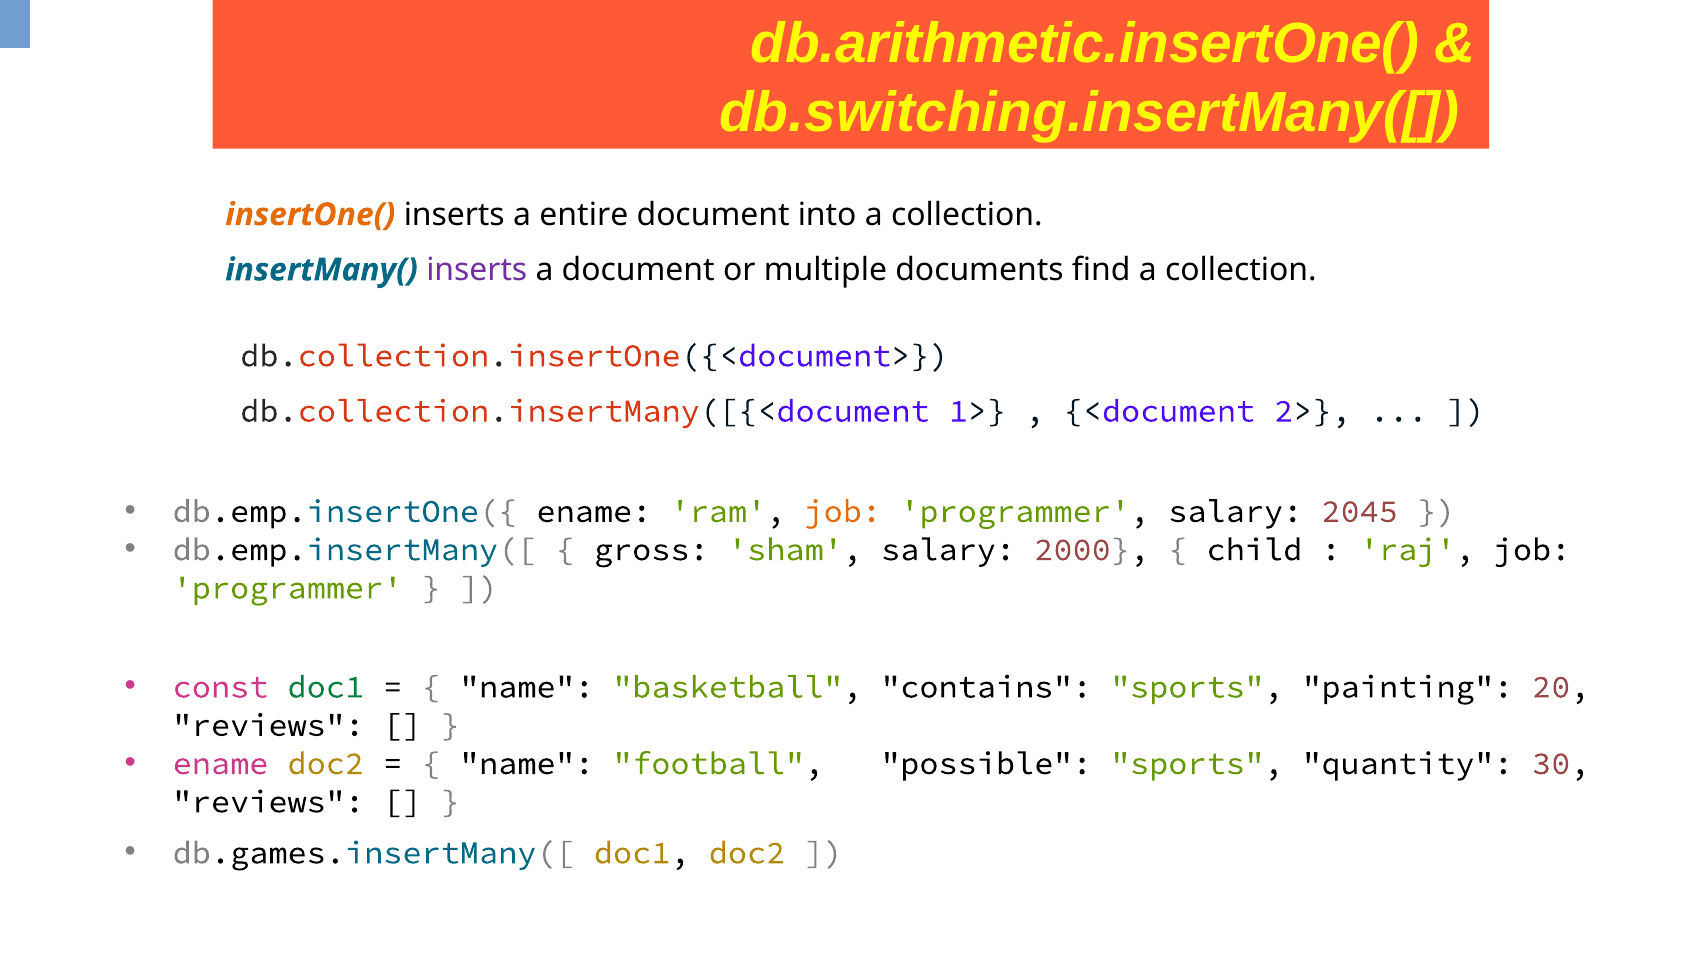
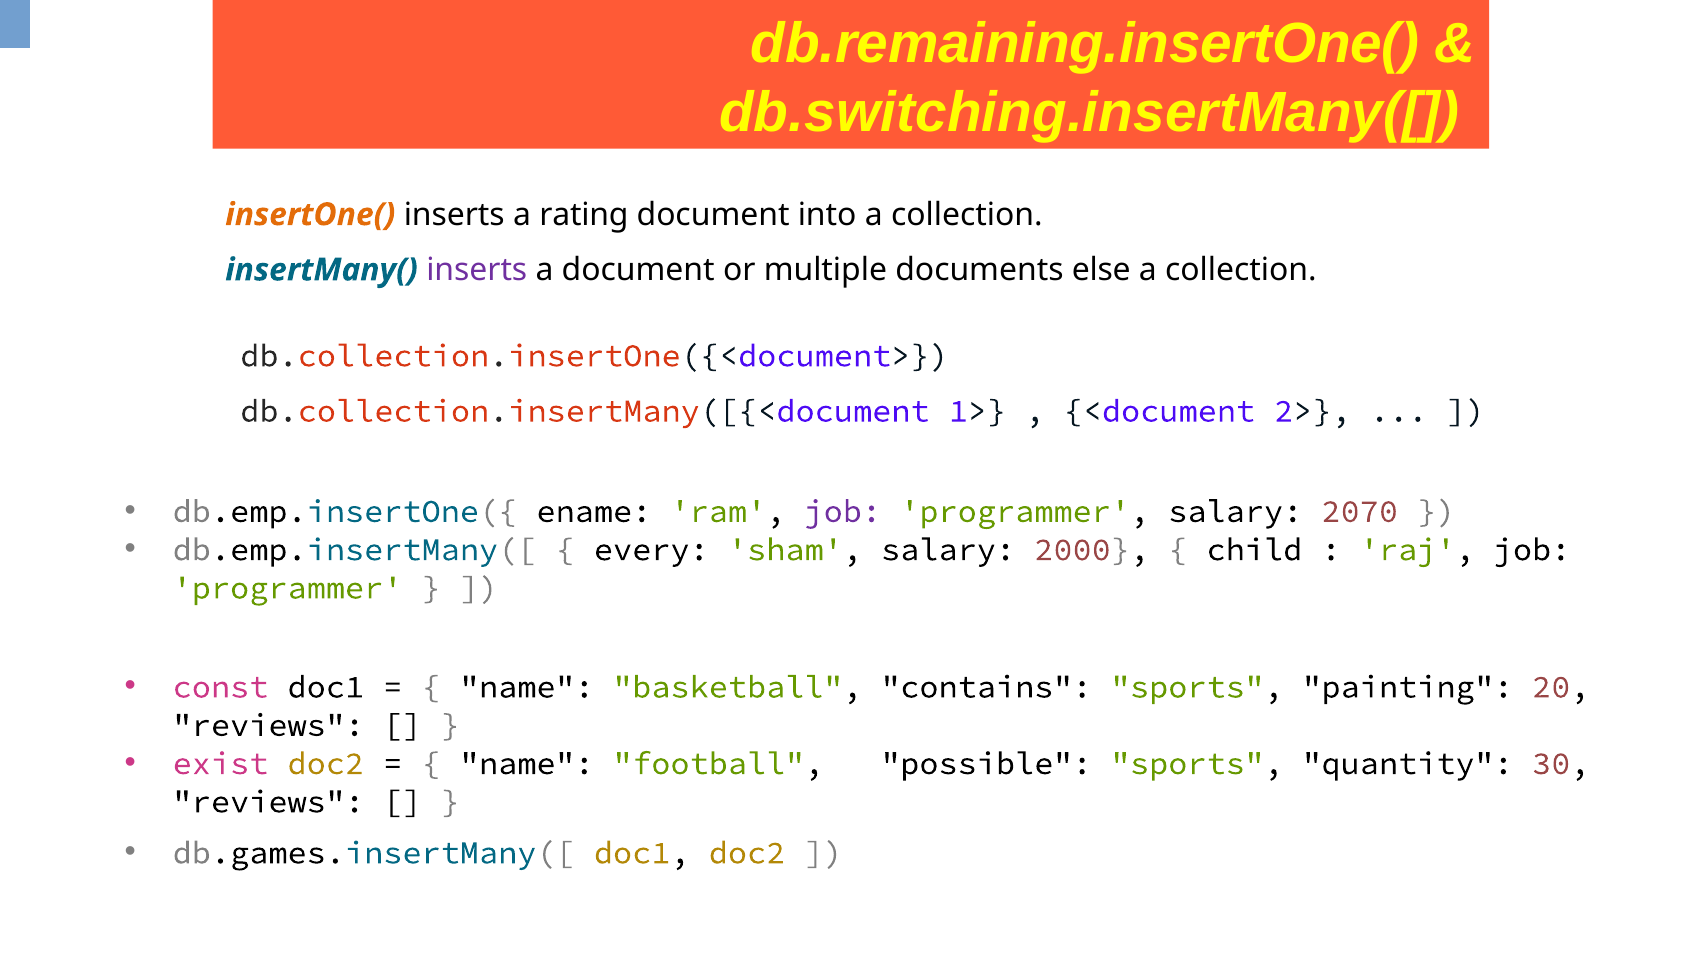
db.arithmetic.insertOne(: db.arithmetic.insertOne( -> db.remaining.insertOne(
entire: entire -> rating
find: find -> else
job at (843, 512) colour: orange -> purple
2045: 2045 -> 2070
gross: gross -> every
doc1 at (326, 687) colour: green -> black
ename at (220, 764): ename -> exist
